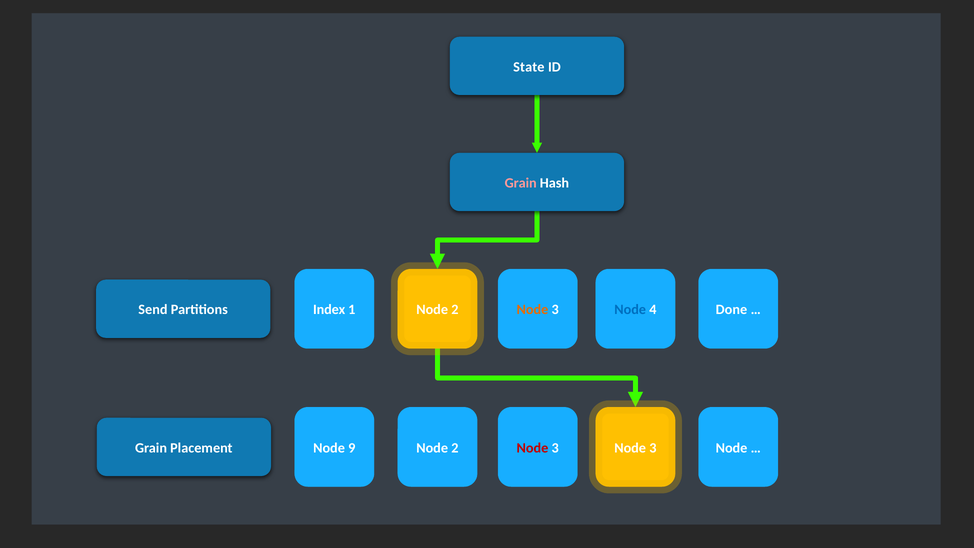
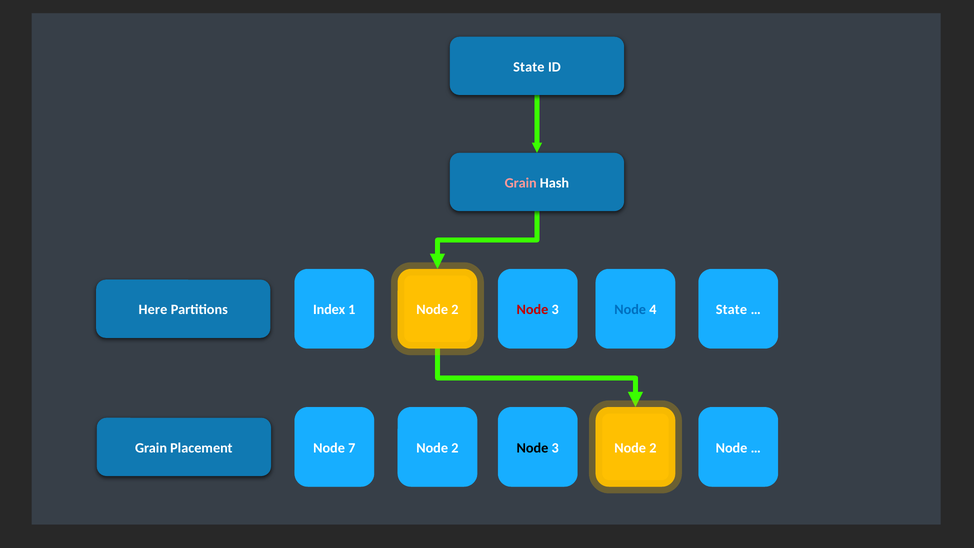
Send: Send -> Here
Node at (532, 310) colour: orange -> red
4 Done: Done -> State
9: 9 -> 7
Node at (532, 448) colour: red -> black
3 at (653, 448): 3 -> 2
